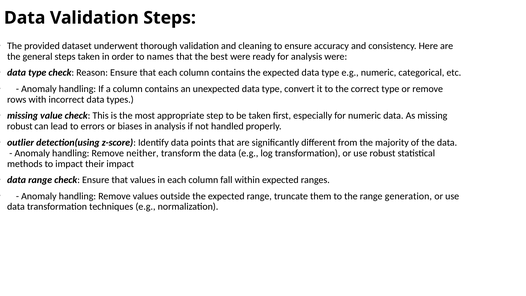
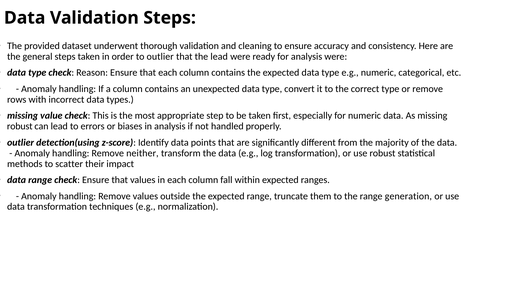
to names: names -> outlier
the best: best -> lead
to impact: impact -> scatter
